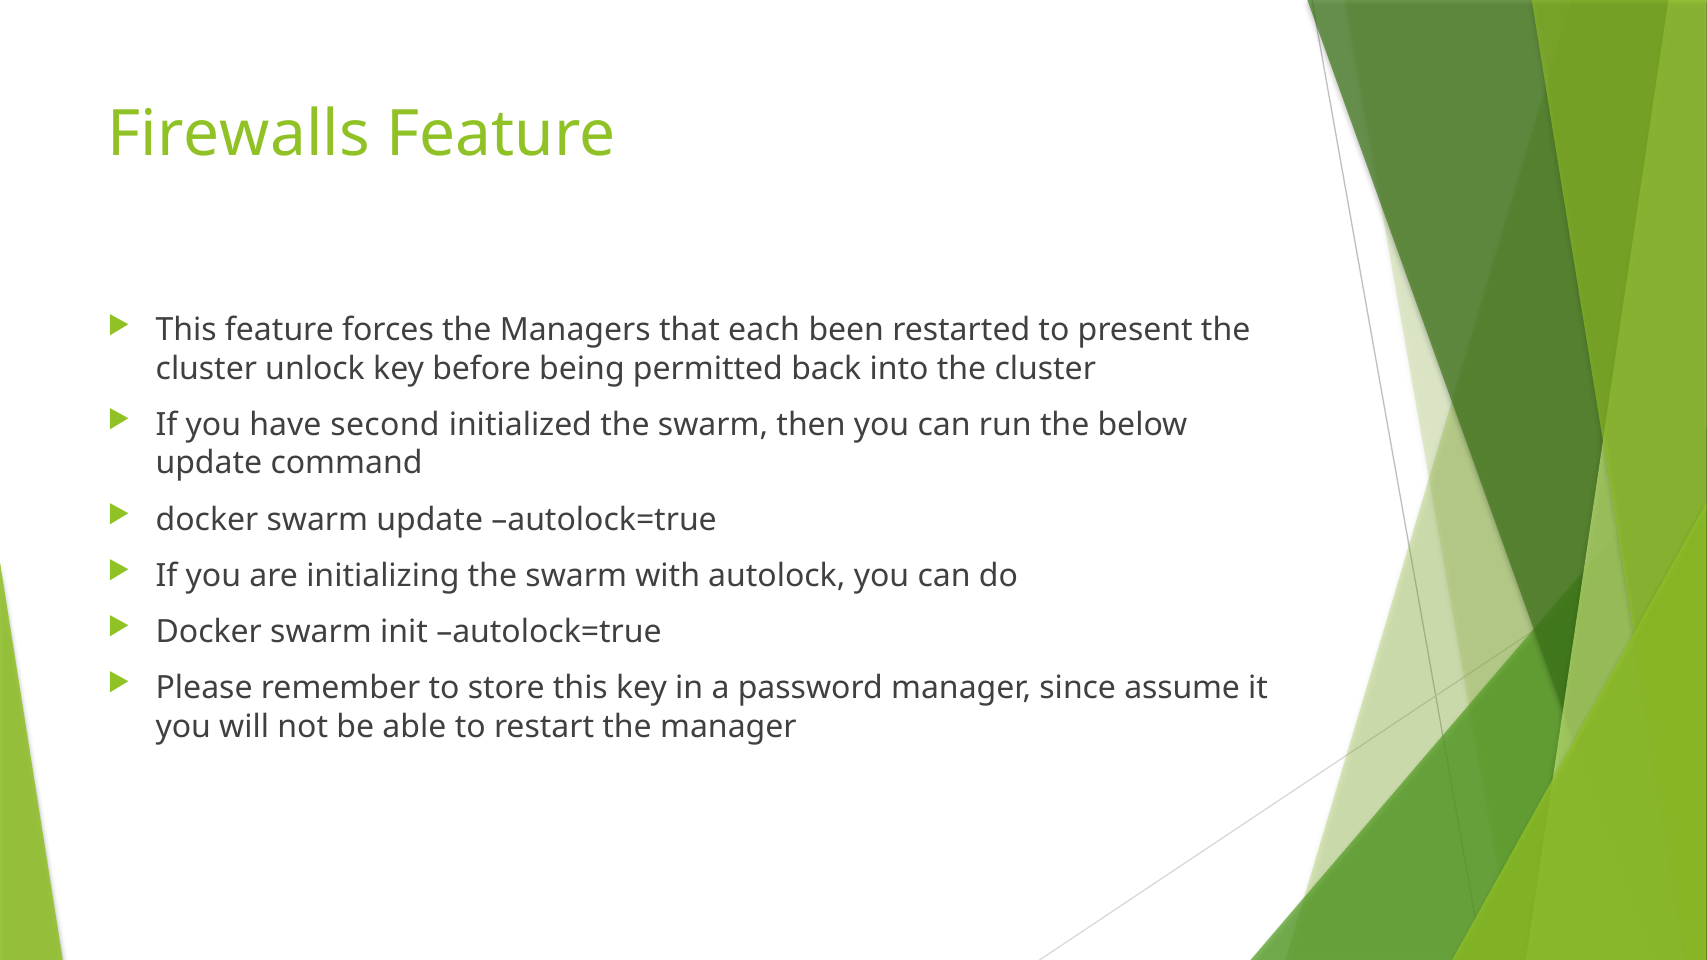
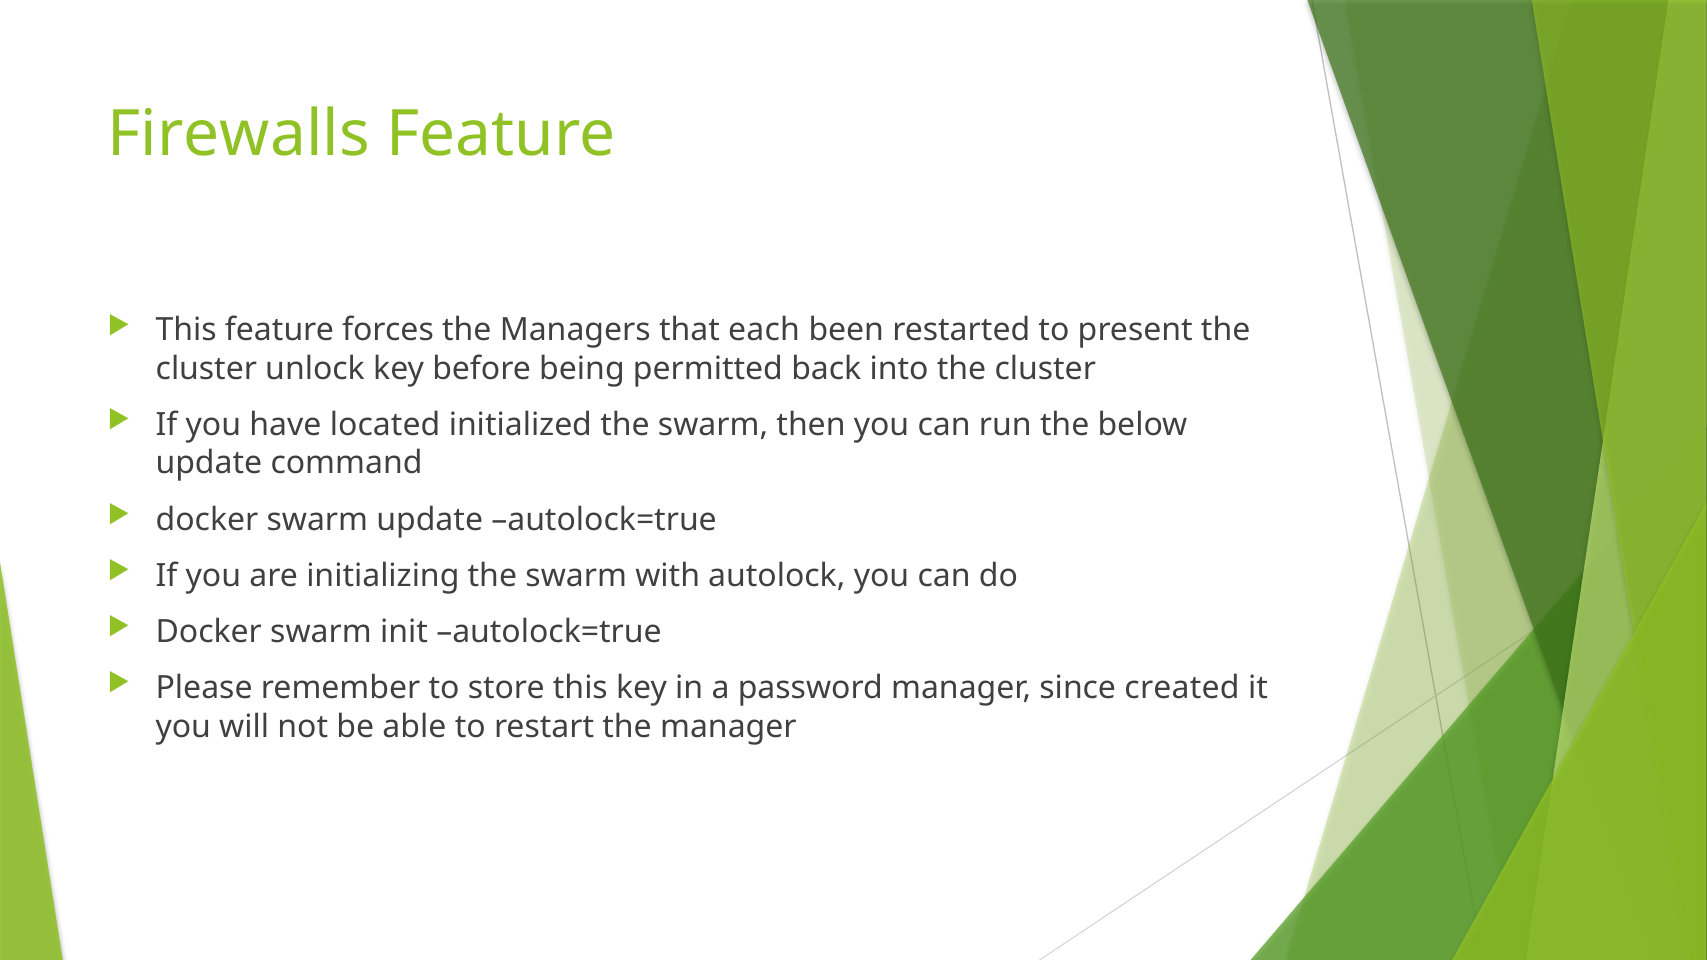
second: second -> located
assume: assume -> created
